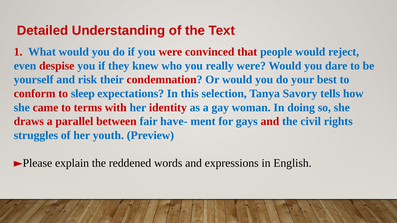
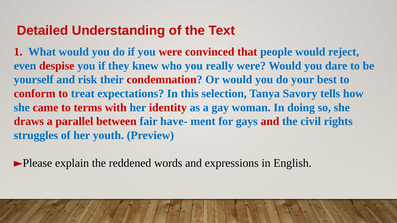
sleep: sleep -> treat
